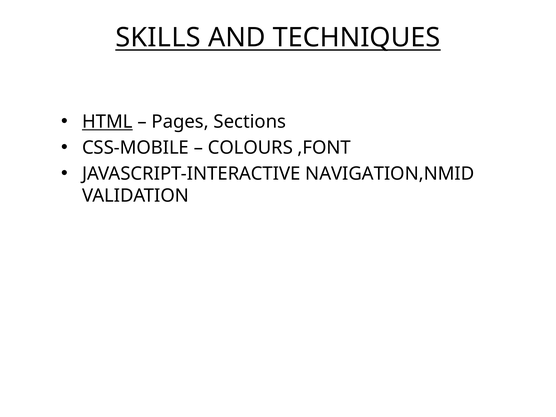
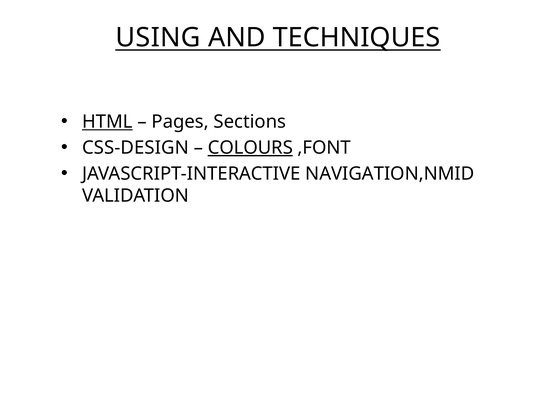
SKILLS: SKILLS -> USING
CSS-MOBILE: CSS-MOBILE -> CSS-DESIGN
COLOURS underline: none -> present
